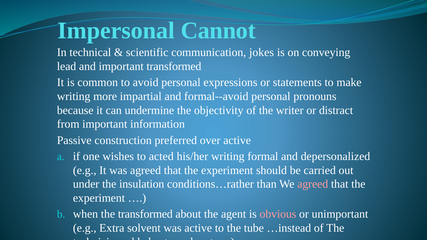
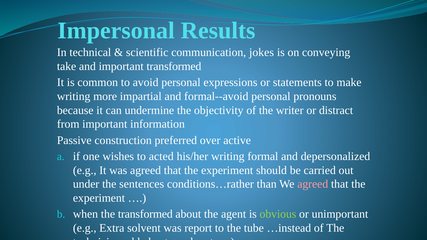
Cannot: Cannot -> Results
lead: lead -> take
insulation: insulation -> sentences
obvious colour: pink -> light green
was active: active -> report
